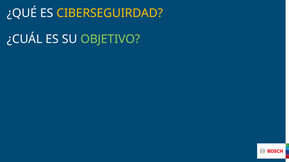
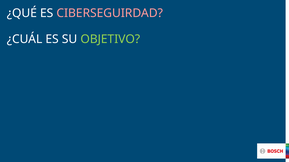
CIBERSEGUIRDAD colour: yellow -> pink
